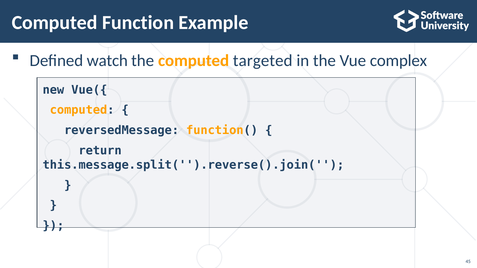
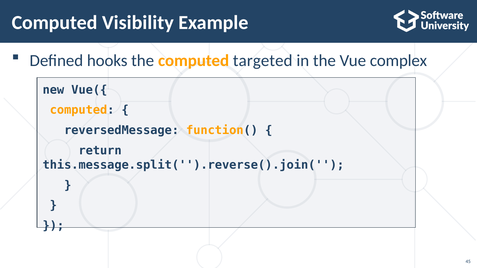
Function: Function -> Visibility
watch: watch -> hooks
